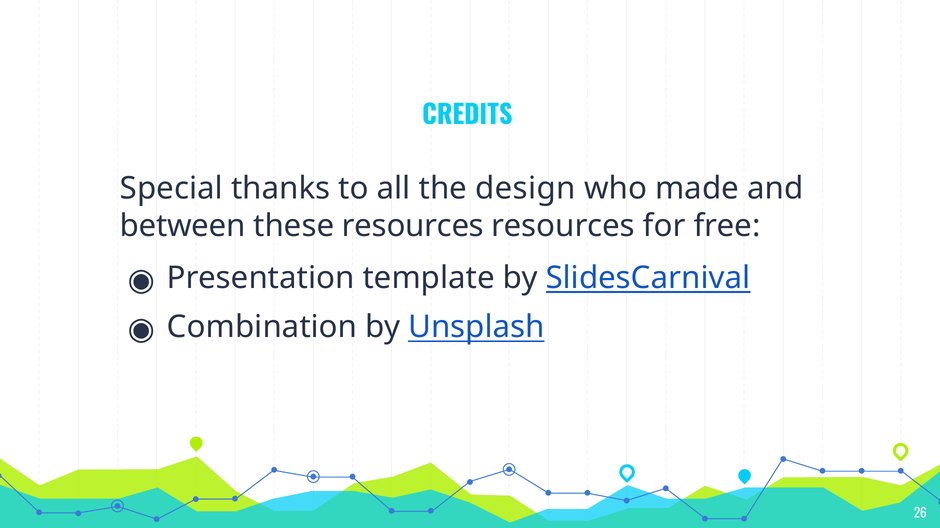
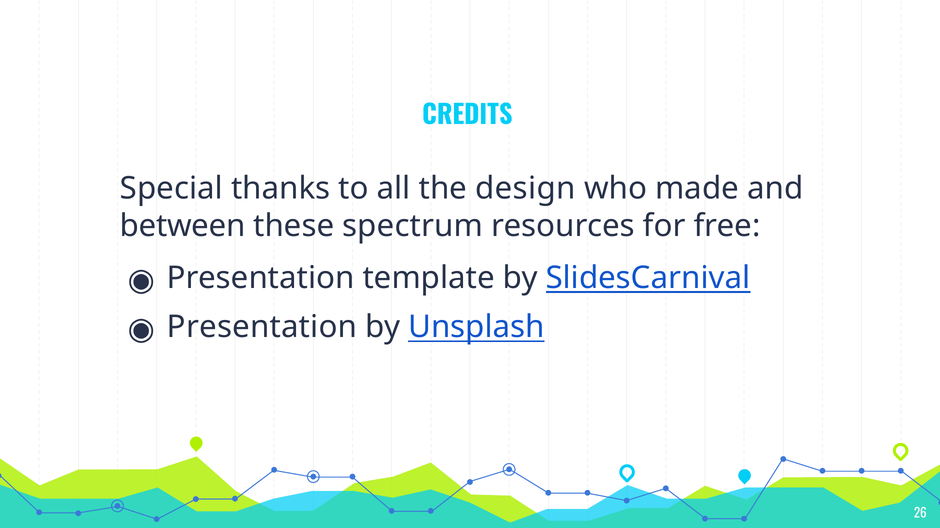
these resources: resources -> spectrum
Combination at (262, 327): Combination -> Presentation
